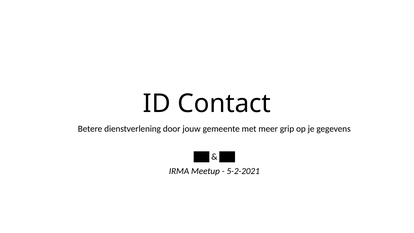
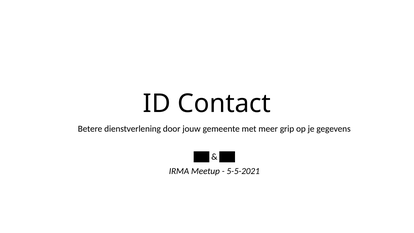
5-2-2021: 5-2-2021 -> 5-5-2021
